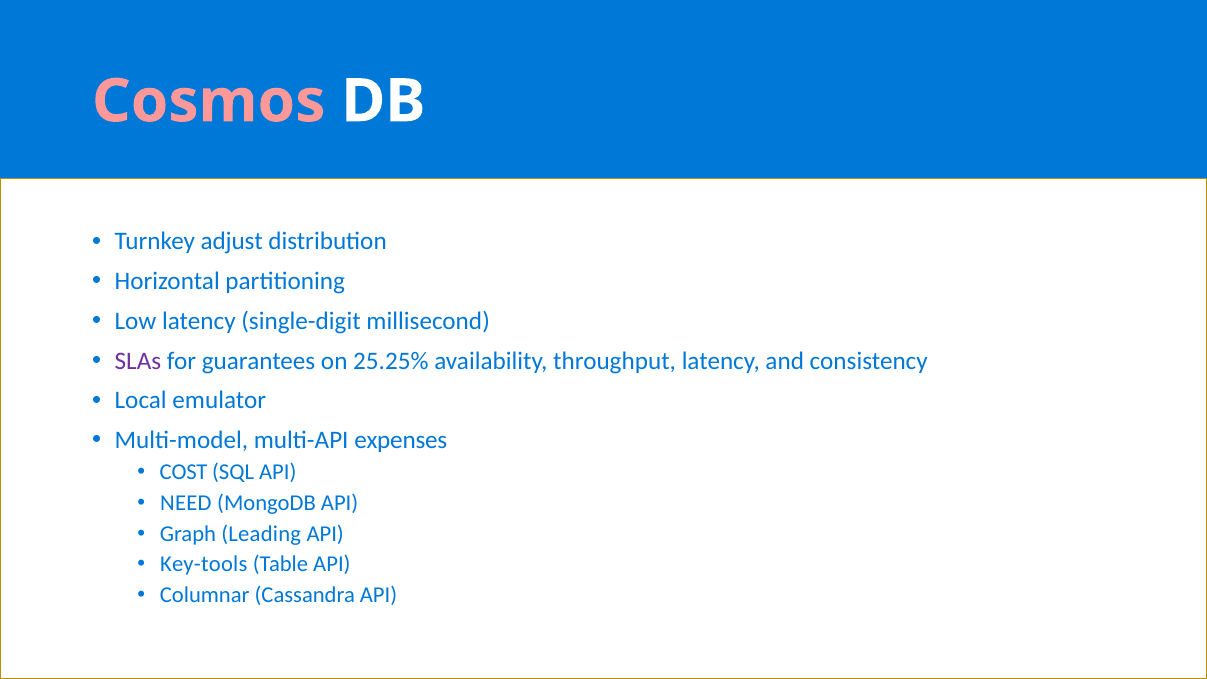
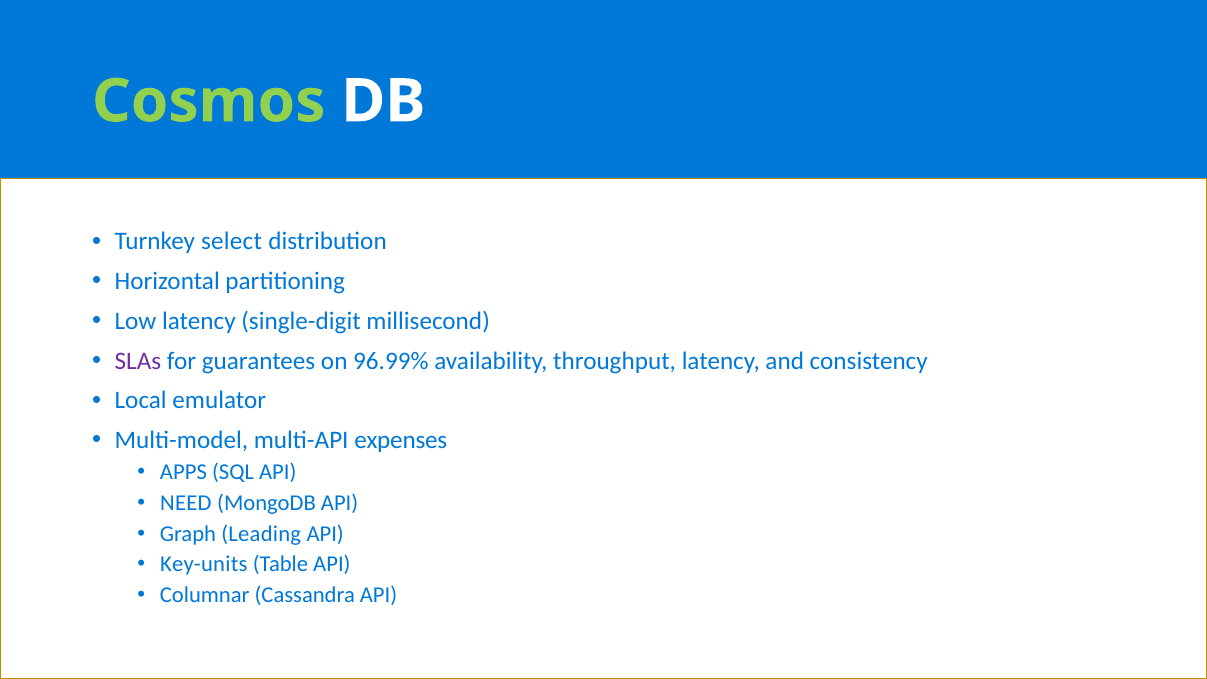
Cosmos colour: pink -> light green
adjust: adjust -> select
25.25%: 25.25% -> 96.99%
COST: COST -> APPS
Key-tools: Key-tools -> Key-units
